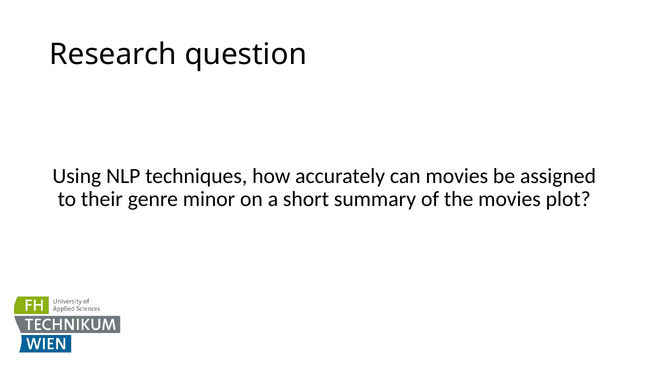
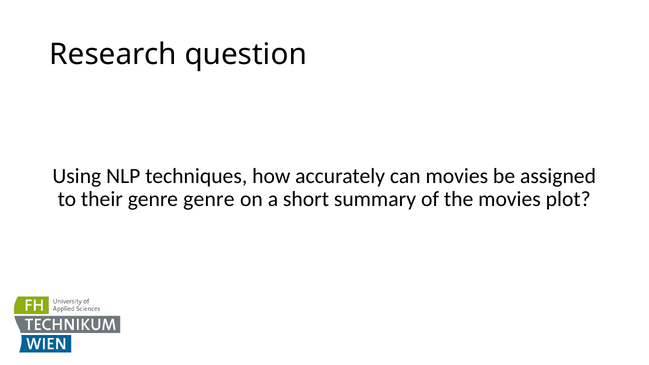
genre minor: minor -> genre
